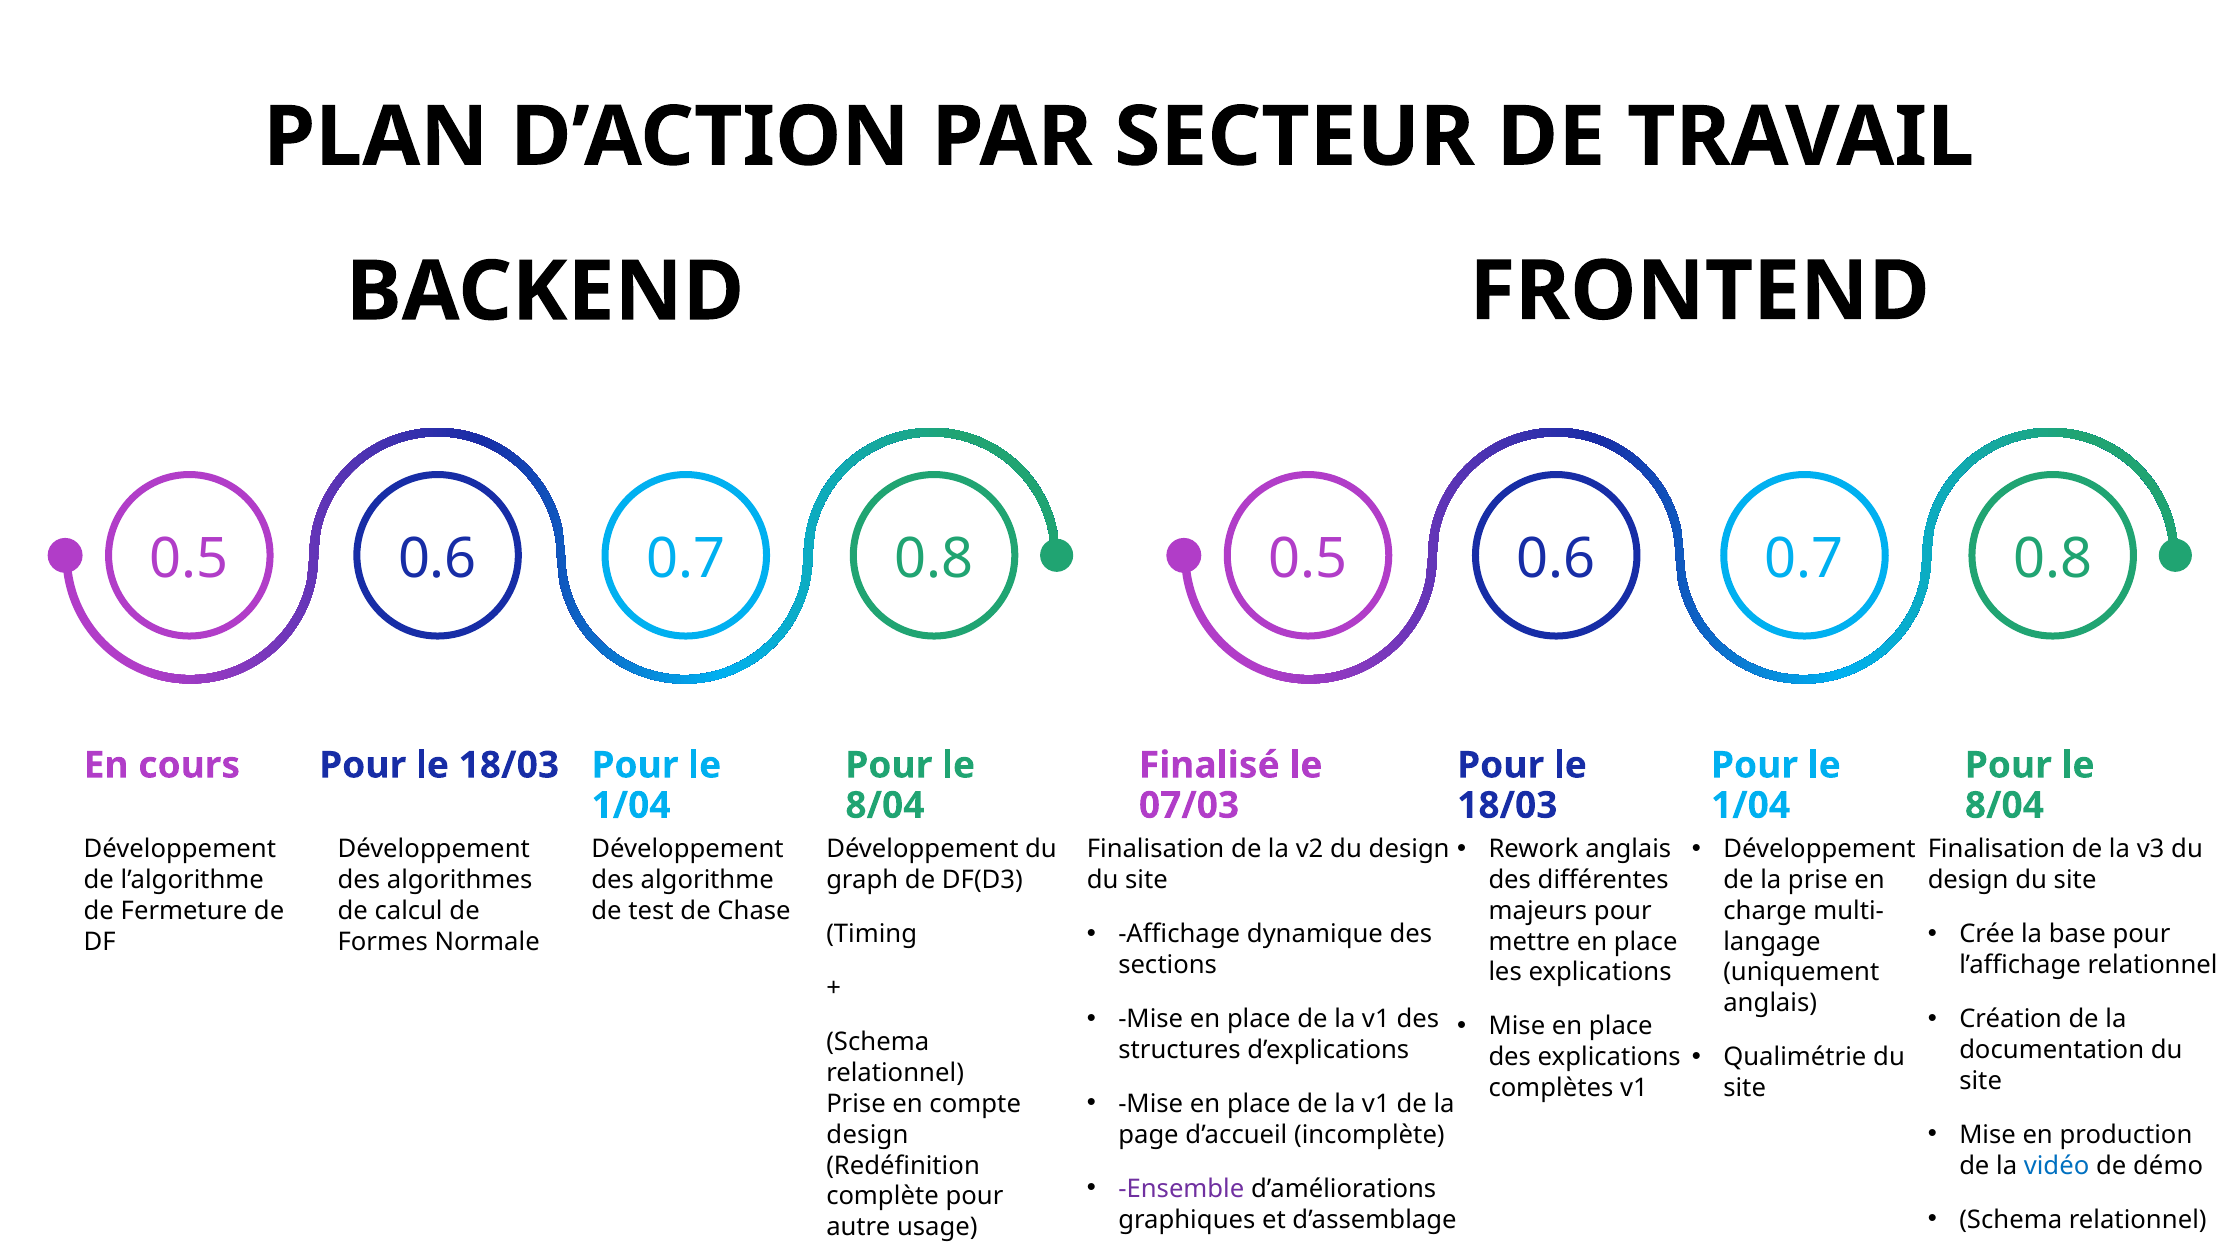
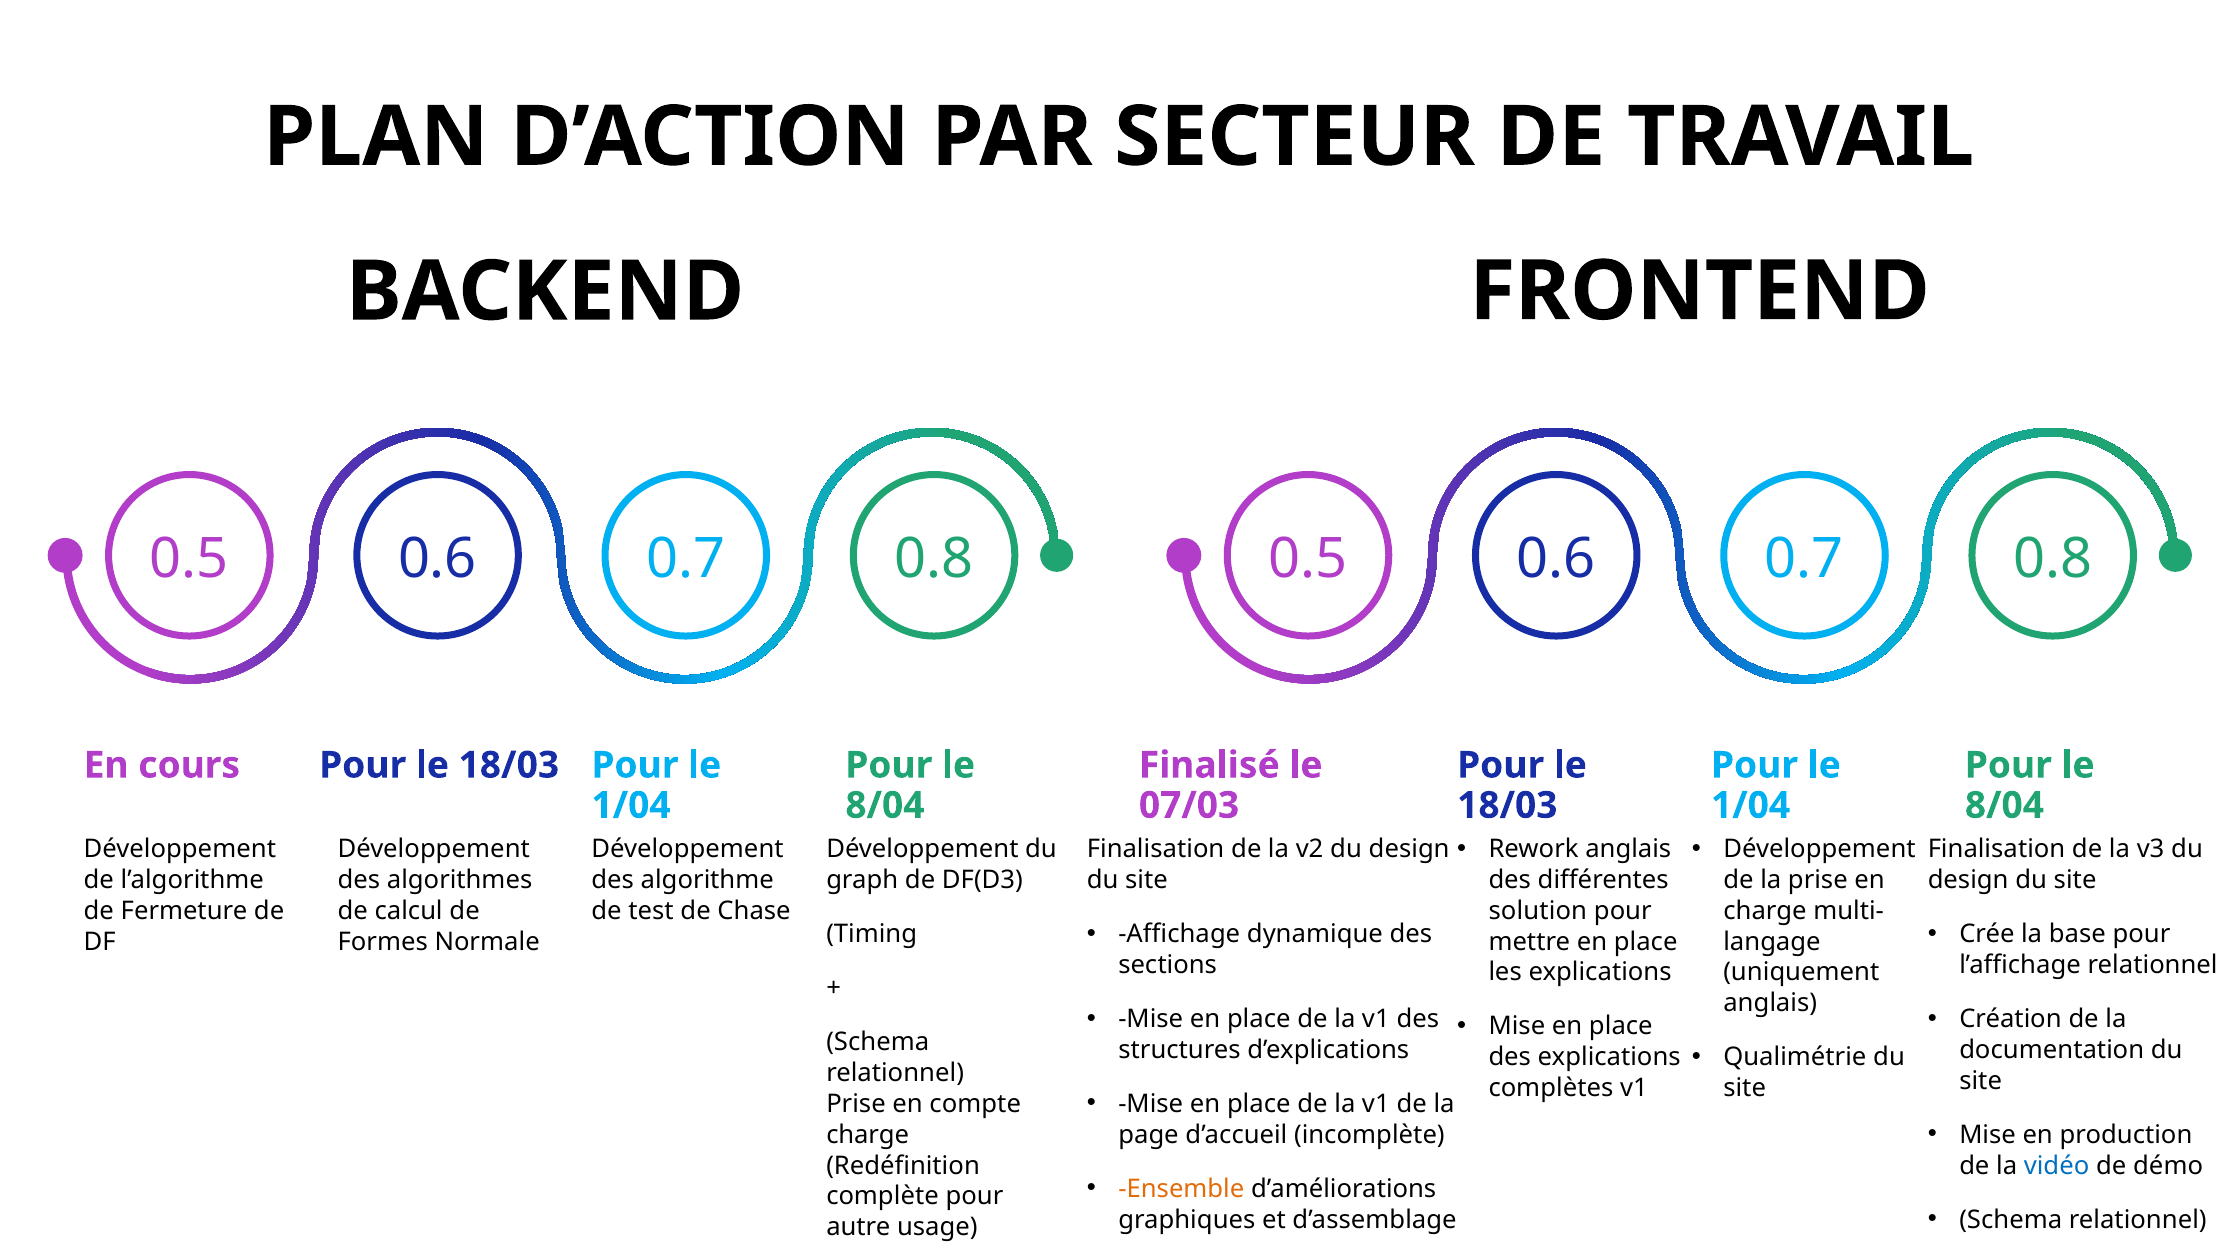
majeurs: majeurs -> solution
design at (868, 1135): design -> charge
Ensemble colour: purple -> orange
